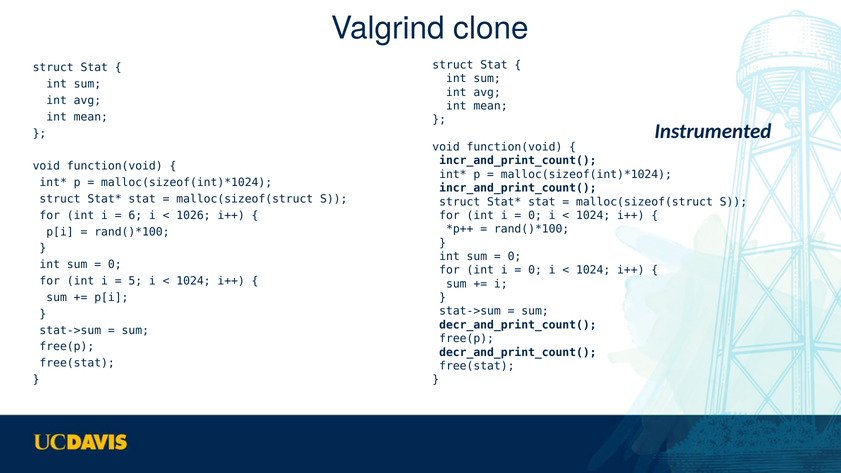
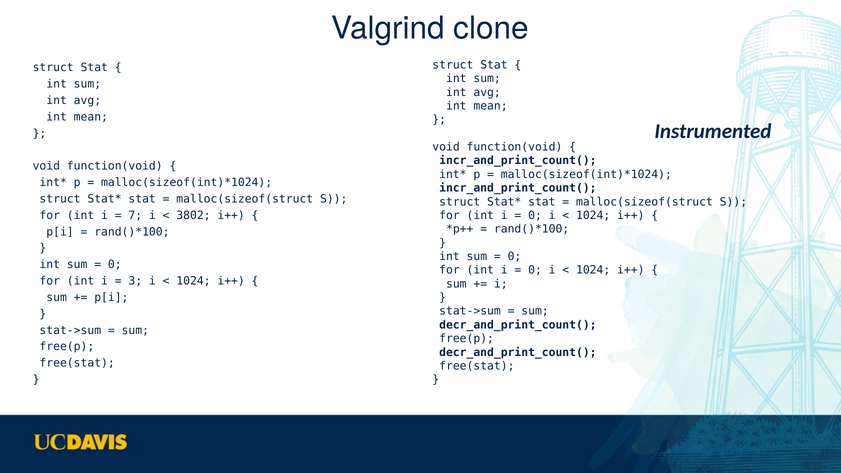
6: 6 -> 7
1026: 1026 -> 3802
5: 5 -> 3
